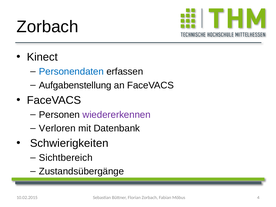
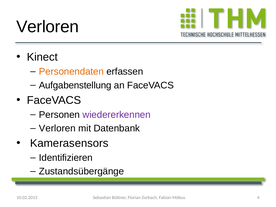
Zorbach at (47, 27): Zorbach -> Verloren
Personendaten colour: blue -> orange
Schwierigkeiten: Schwierigkeiten -> Kamerasensors
Sichtbereich: Sichtbereich -> Identifizieren
